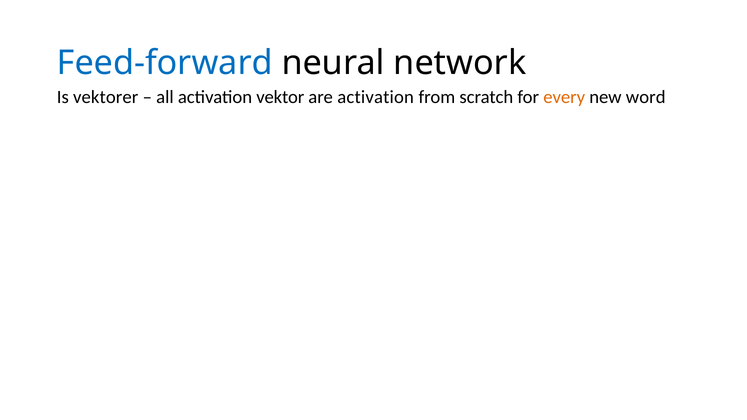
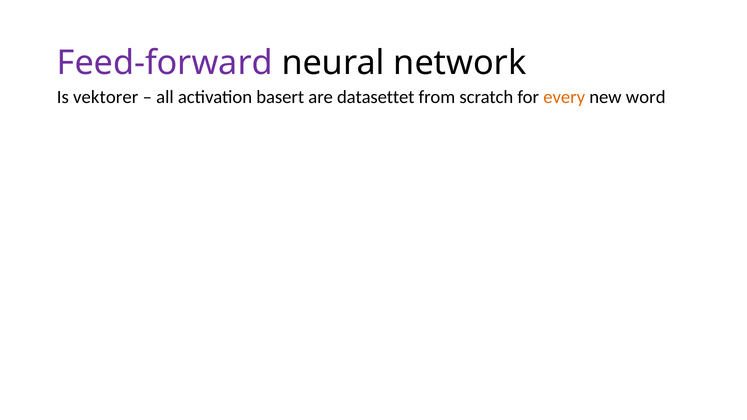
Feed-forward colour: blue -> purple
vektor: vektor -> basert
are activation: activation -> datasettet
